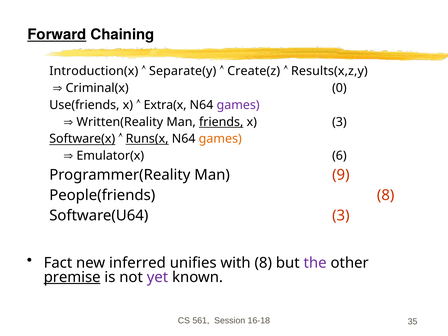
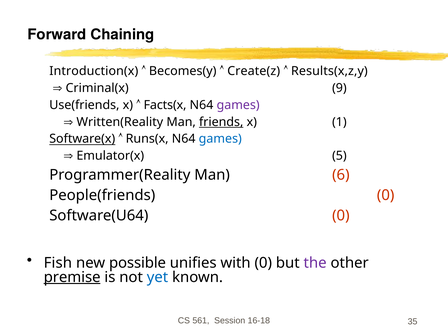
Forward underline: present -> none
Separate(y: Separate(y -> Becomes(y
0: 0 -> 9
Extra(x: Extra(x -> Facts(x
x 3: 3 -> 1
Runs(x underline: present -> none
games at (220, 139) colour: orange -> blue
6: 6 -> 5
9: 9 -> 6
People(friends 8: 8 -> 0
Software(U64 3: 3 -> 0
Fact: Fact -> Fish
inferred: inferred -> possible
with 8: 8 -> 0
yet colour: purple -> blue
